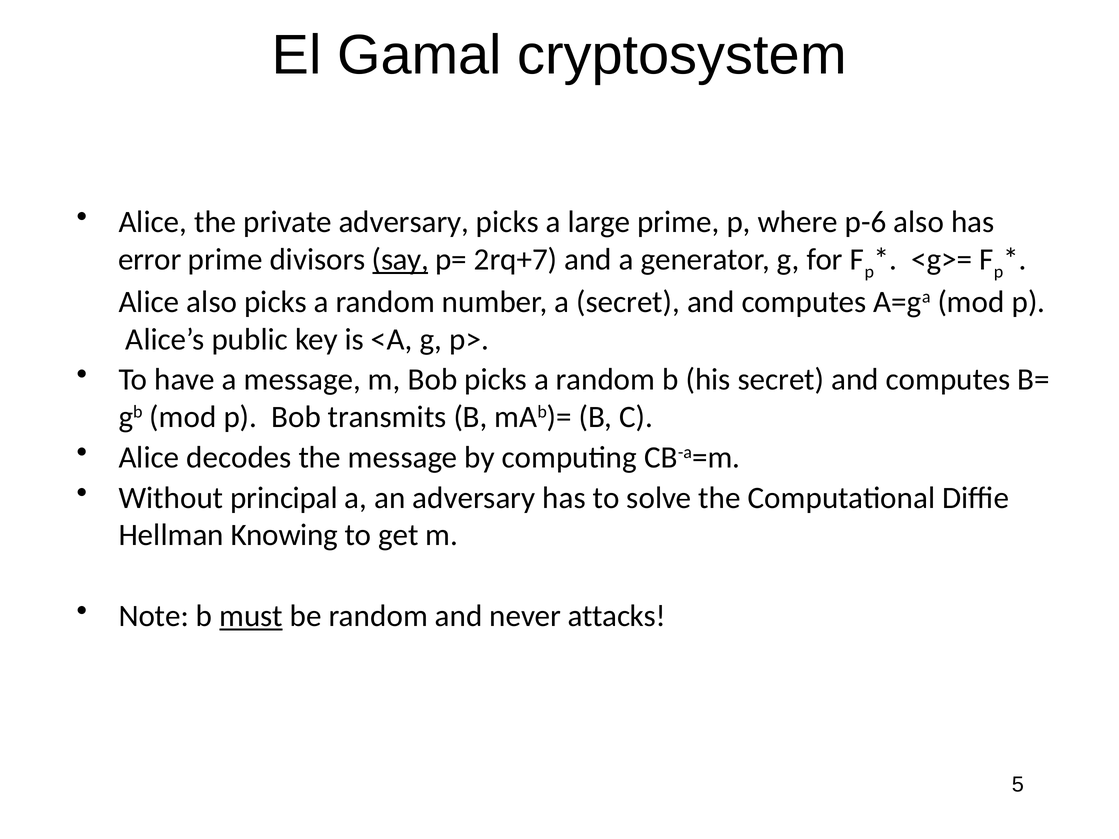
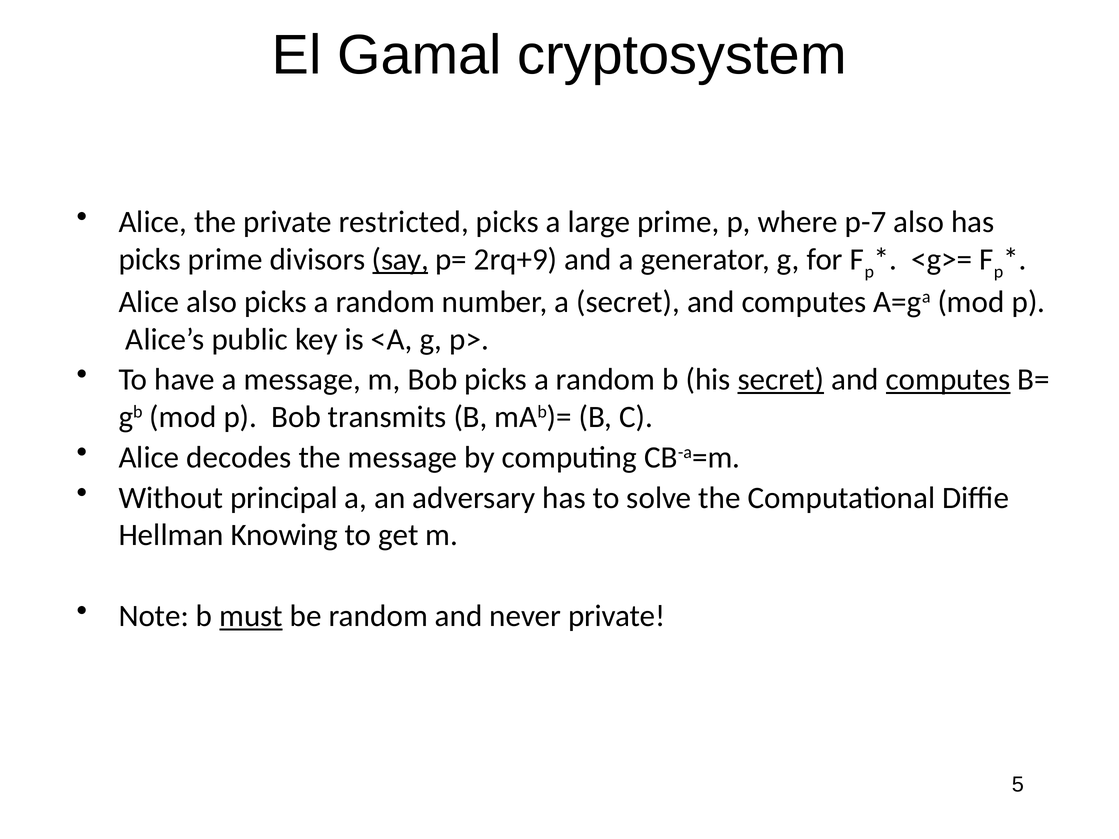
private adversary: adversary -> restricted
p-6: p-6 -> p-7
error at (150, 260): error -> picks
2rq+7: 2rq+7 -> 2rq+9
secret at (781, 380) underline: none -> present
computes at (948, 380) underline: none -> present
never attacks: attacks -> private
